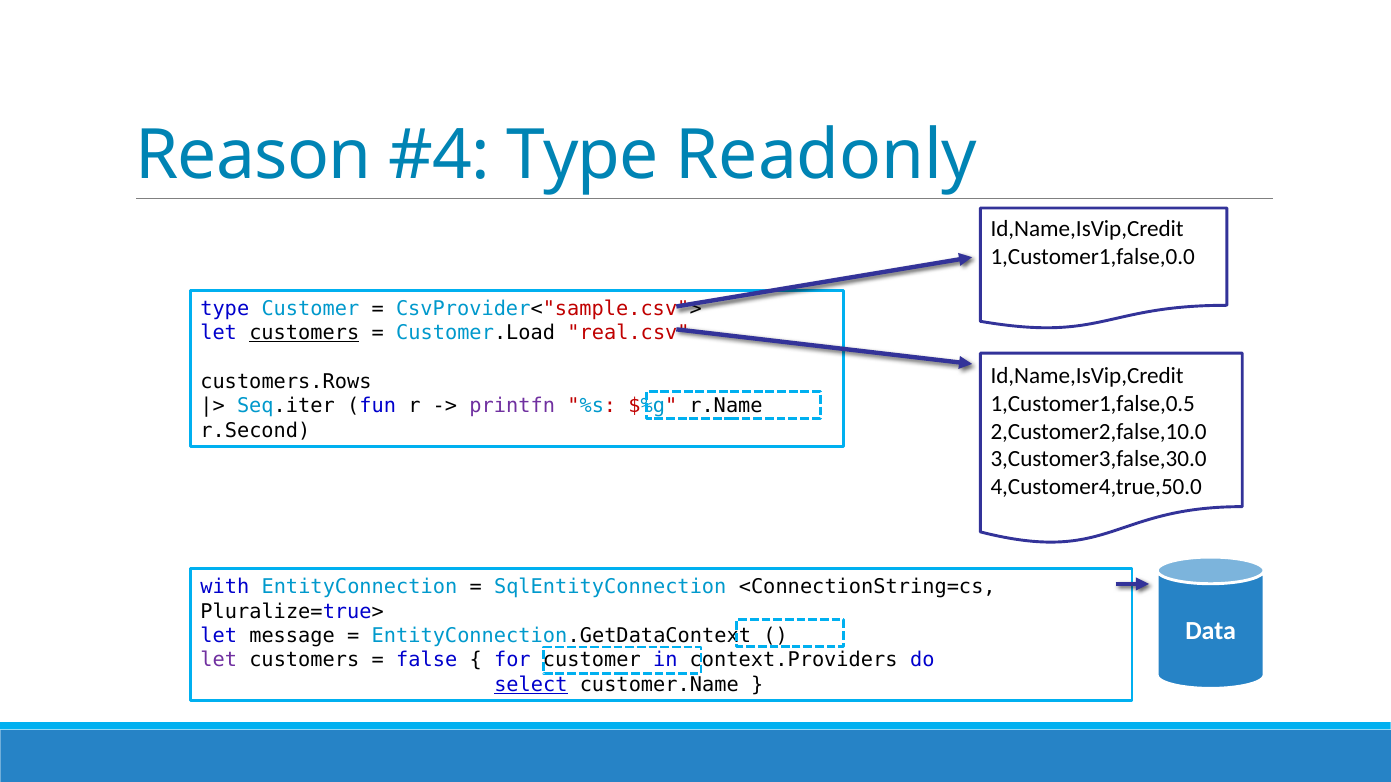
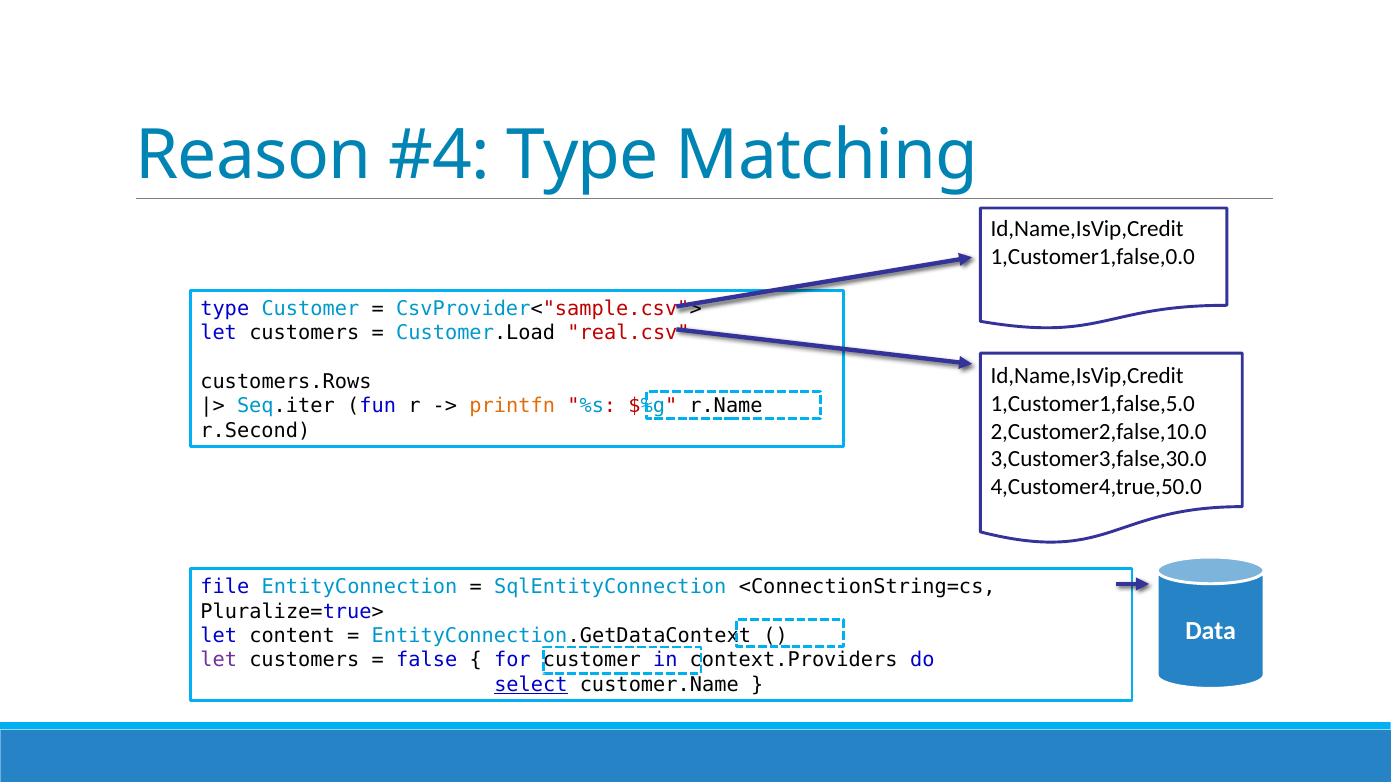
Readonly: Readonly -> Matching
customers at (304, 333) underline: present -> none
1,Customer1,false,0.5: 1,Customer1,false,0.5 -> 1,Customer1,false,5.0
printfn colour: purple -> orange
with: with -> file
message: message -> content
